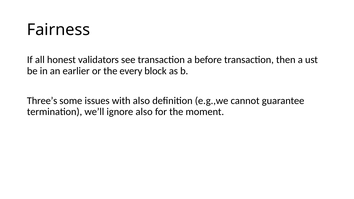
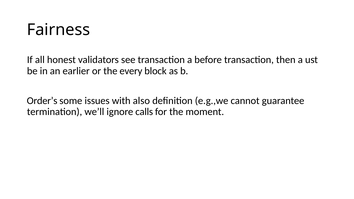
Three’s: Three’s -> Order’s
ignore also: also -> calls
